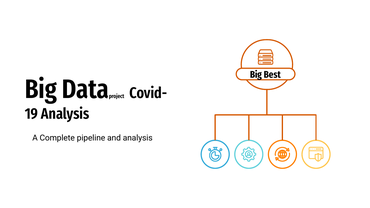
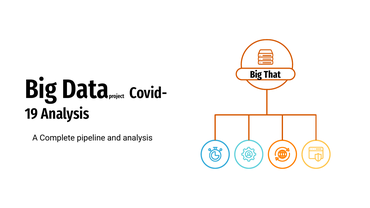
Best: Best -> That
